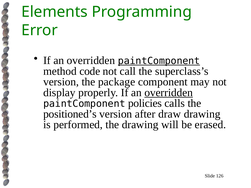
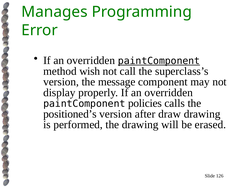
Elements: Elements -> Manages
code: code -> wish
package: package -> message
overridden at (169, 93) underline: present -> none
